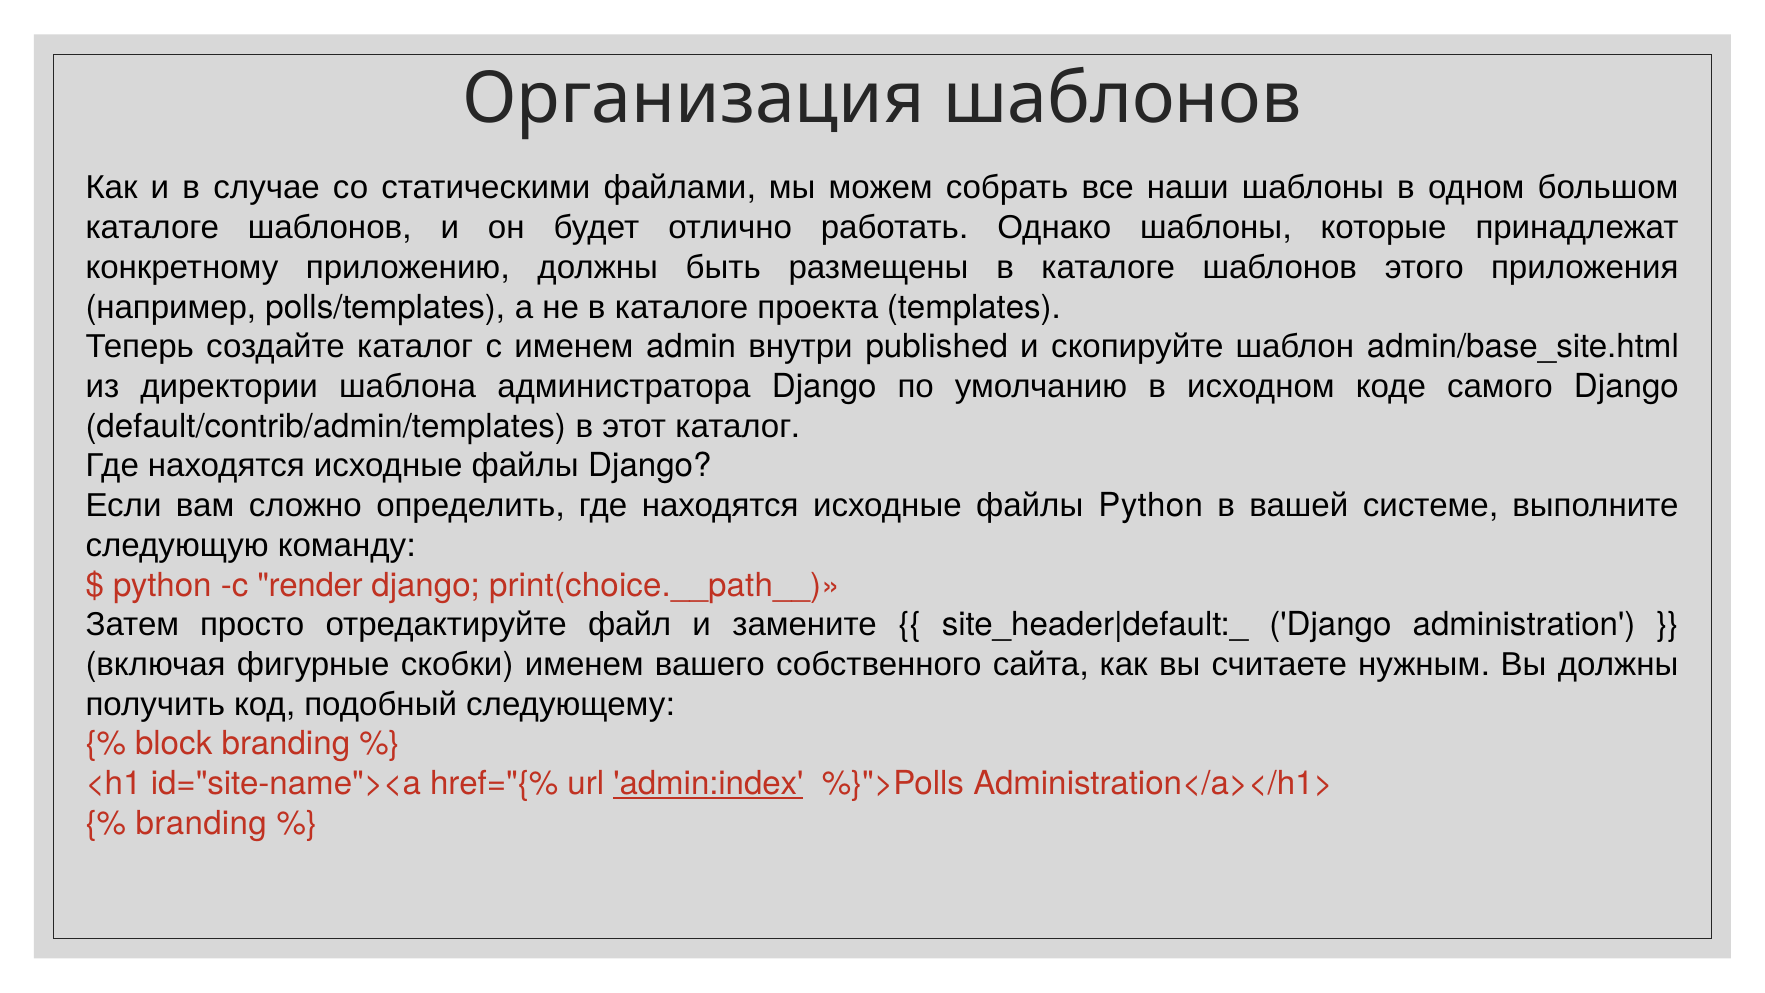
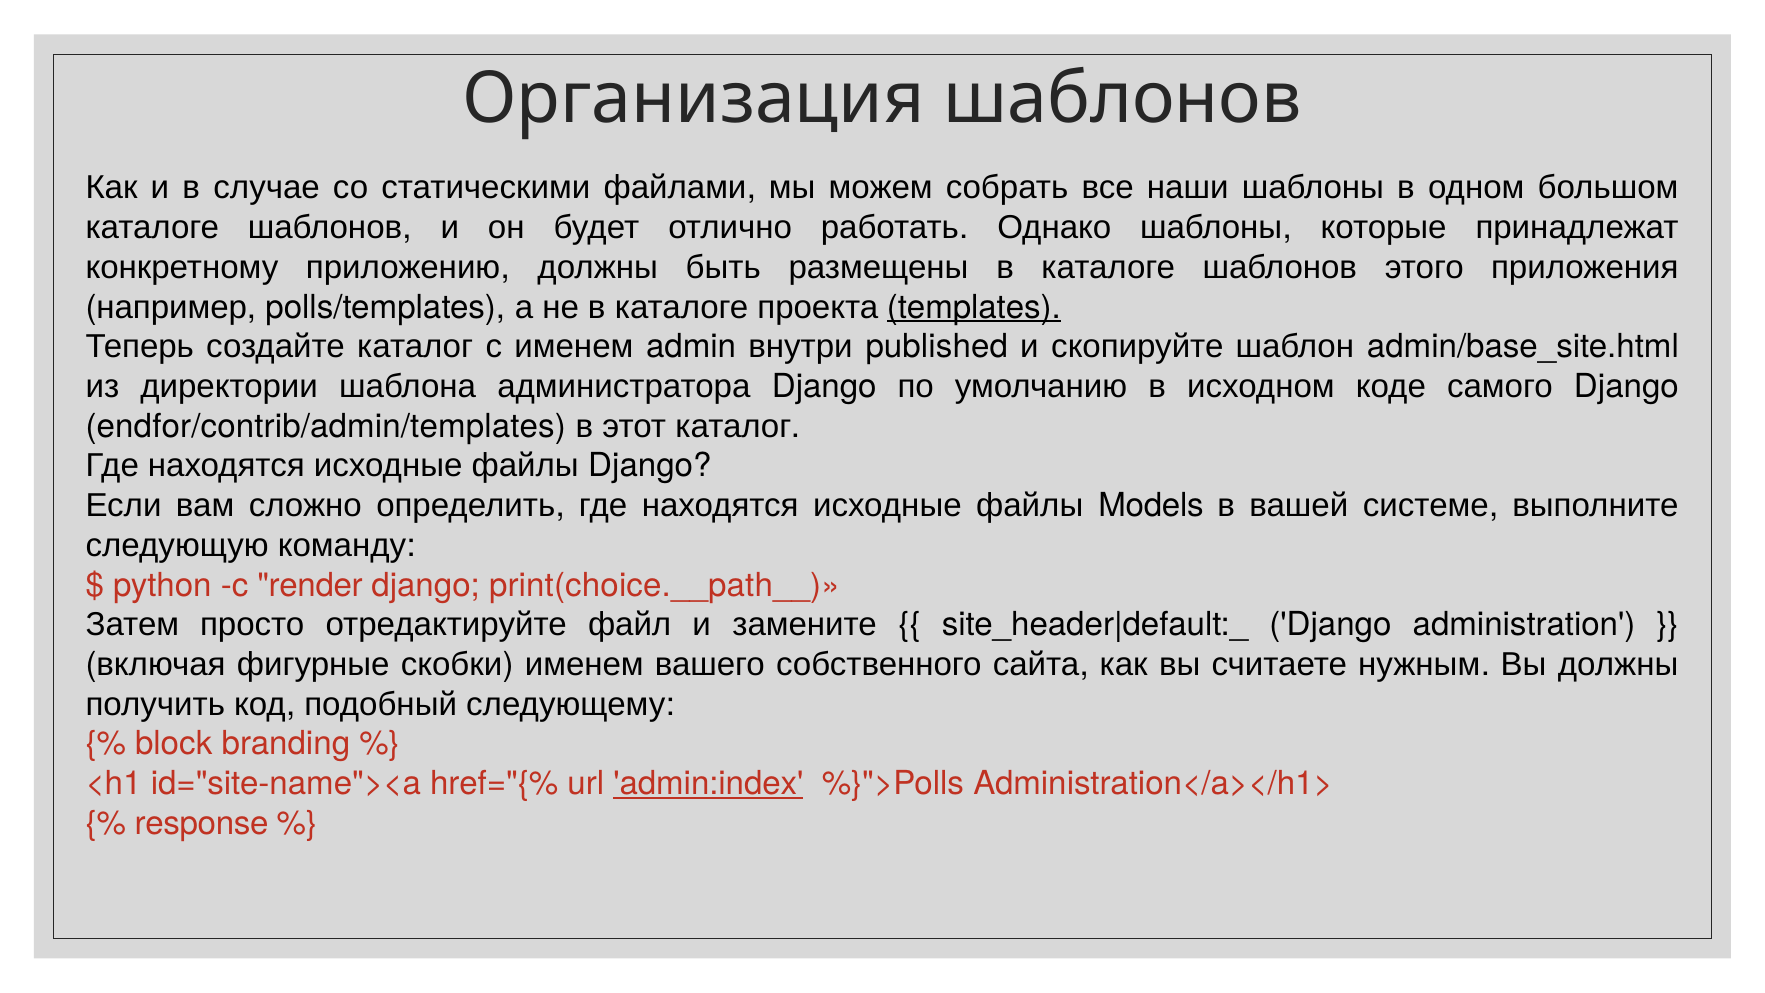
templates underline: none -> present
default/contrib/admin/templates: default/contrib/admin/templates -> endfor/contrib/admin/templates
Python at (1151, 506): Python -> Models
branding at (201, 823): branding -> response
